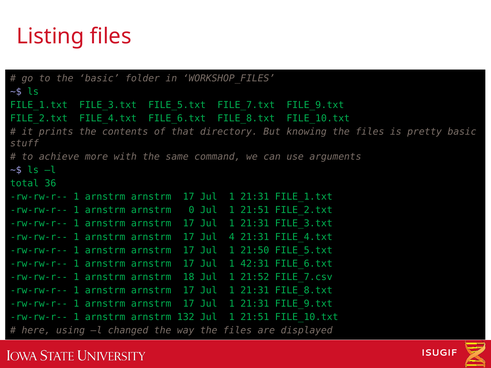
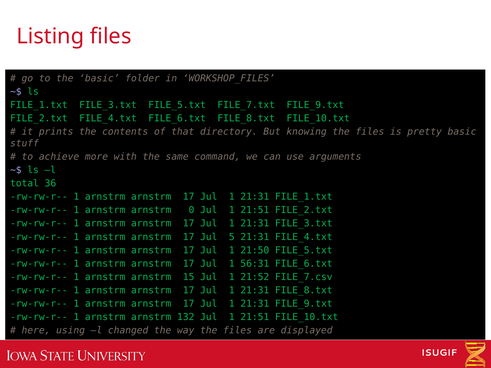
4: 4 -> 5
42:31: 42:31 -> 56:31
18: 18 -> 15
